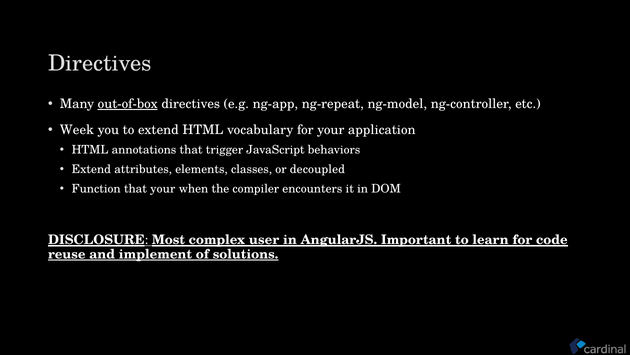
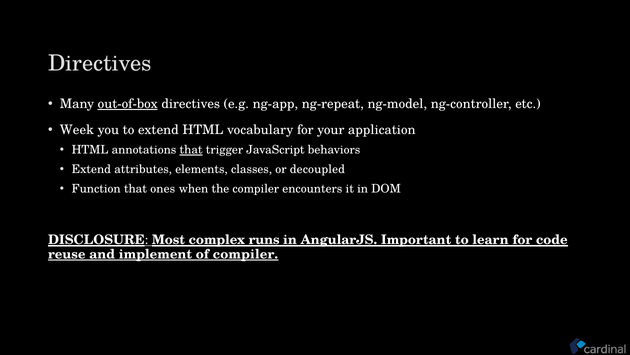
that at (191, 150) underline: none -> present
that your: your -> ones
user: user -> runs
of solutions: solutions -> compiler
